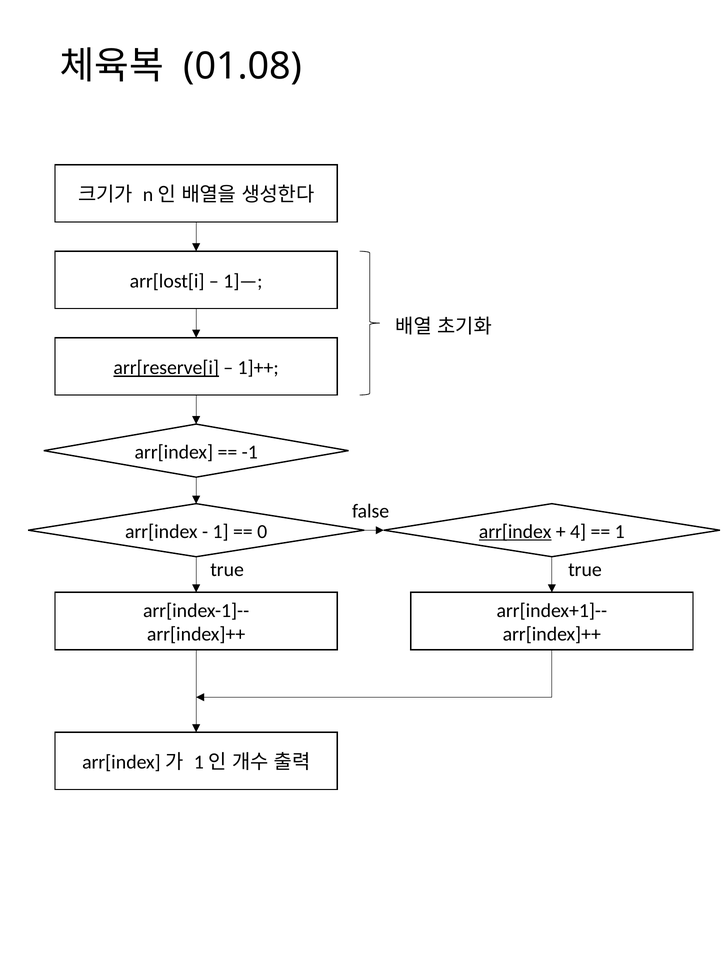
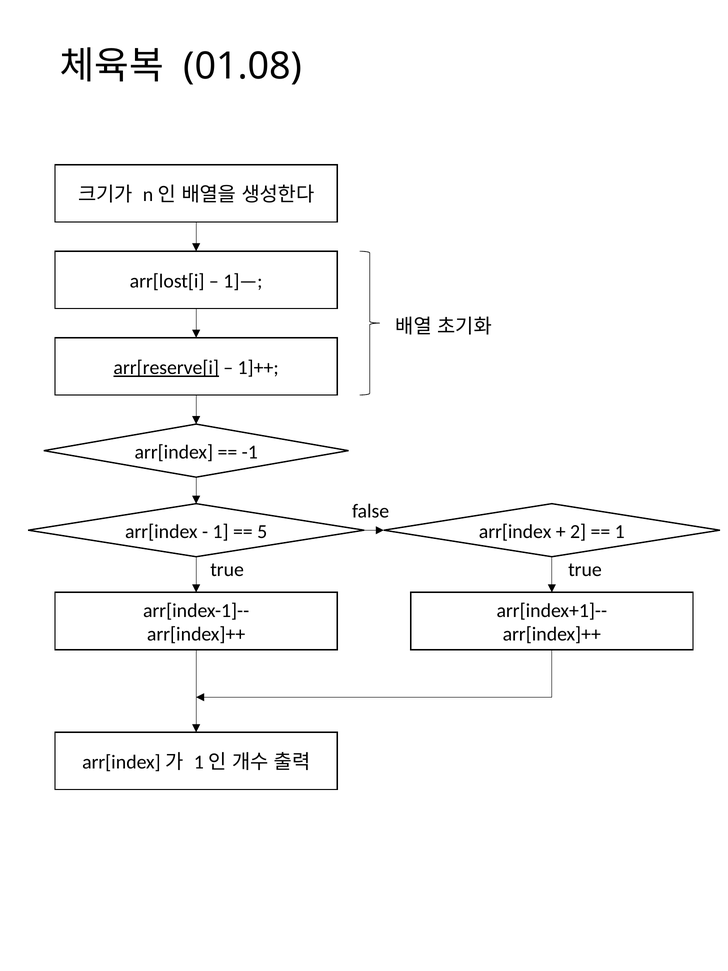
0: 0 -> 5
arr[index at (515, 531) underline: present -> none
4: 4 -> 2
